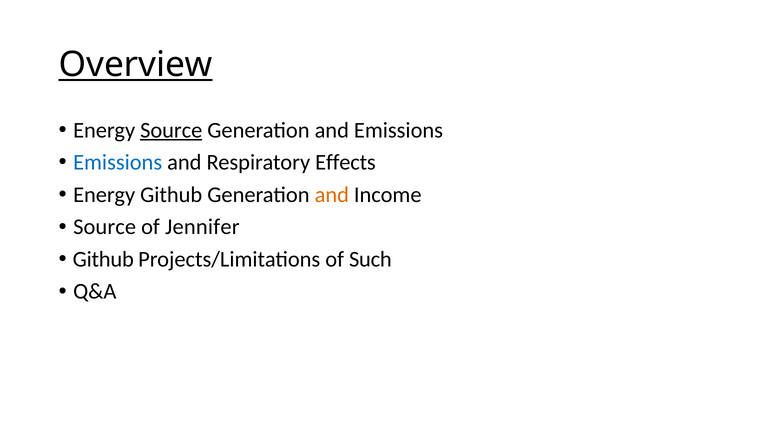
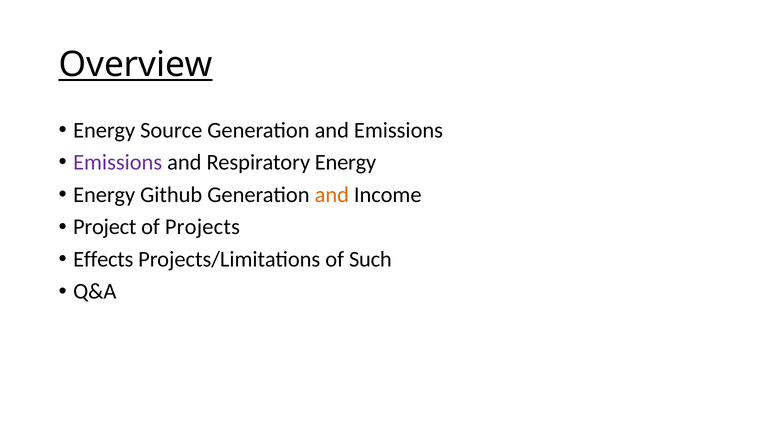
Source at (171, 130) underline: present -> none
Emissions at (118, 162) colour: blue -> purple
Respiratory Effects: Effects -> Energy
Source at (105, 227): Source -> Project
Jennifer: Jennifer -> Projects
Github at (103, 259): Github -> Effects
